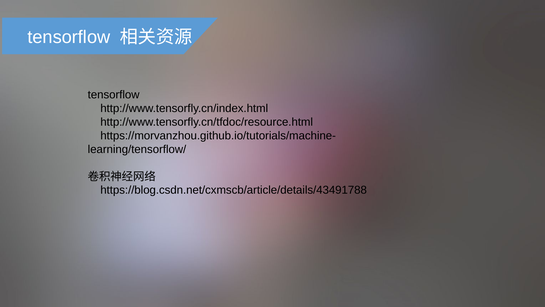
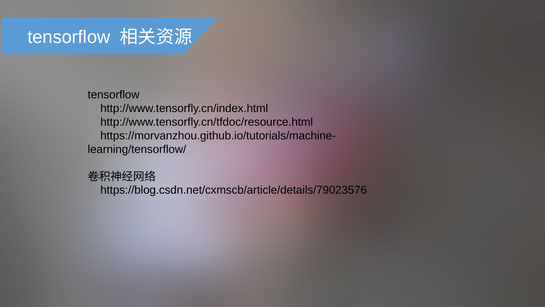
https://blog.csdn.net/cxmscb/article/details/43491788: https://blog.csdn.net/cxmscb/article/details/43491788 -> https://blog.csdn.net/cxmscb/article/details/79023576
